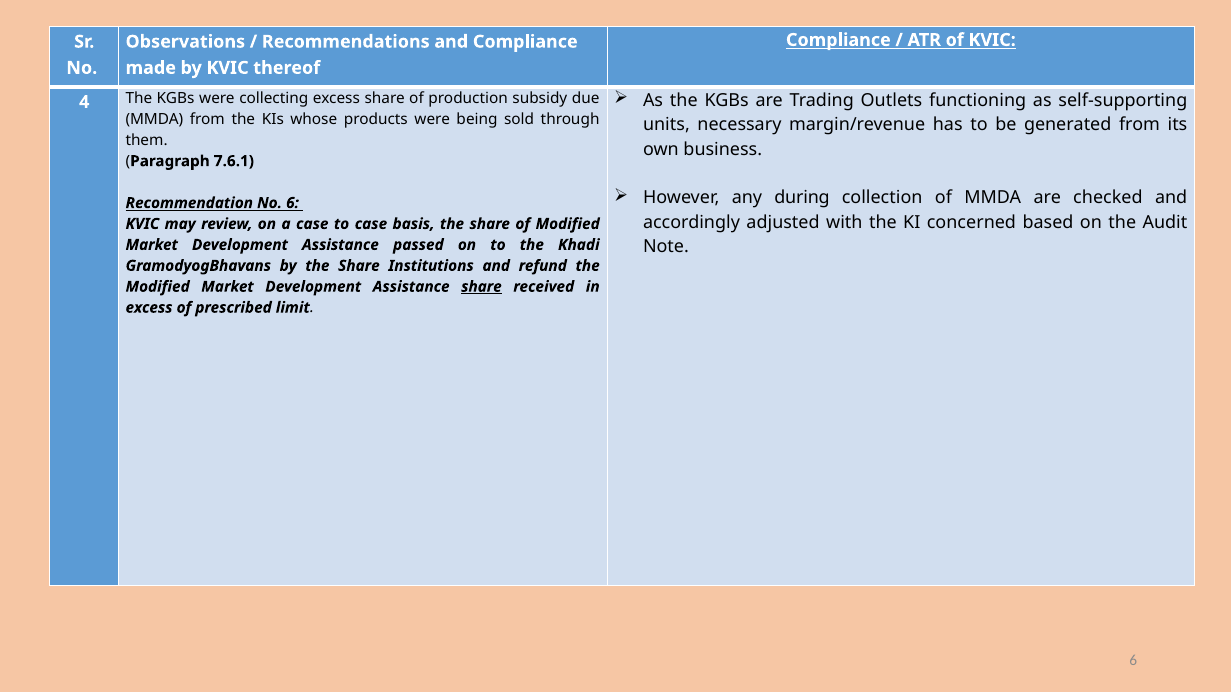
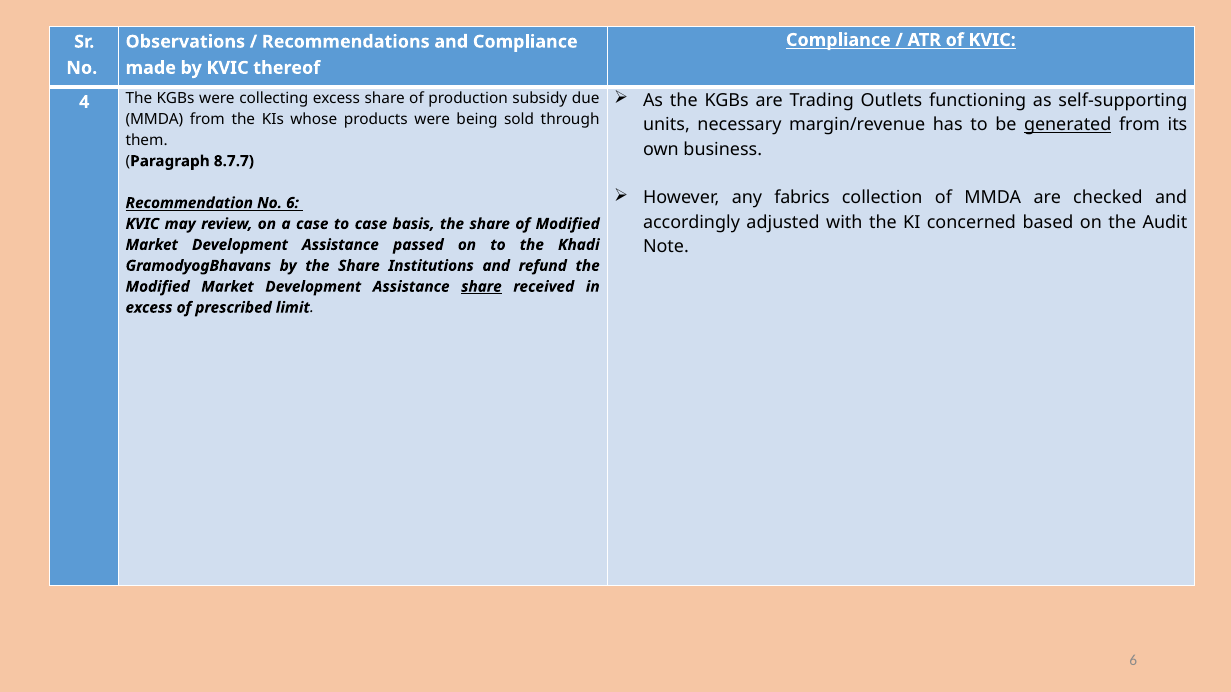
generated underline: none -> present
7.6.1: 7.6.1 -> 8.7.7
during: during -> fabrics
